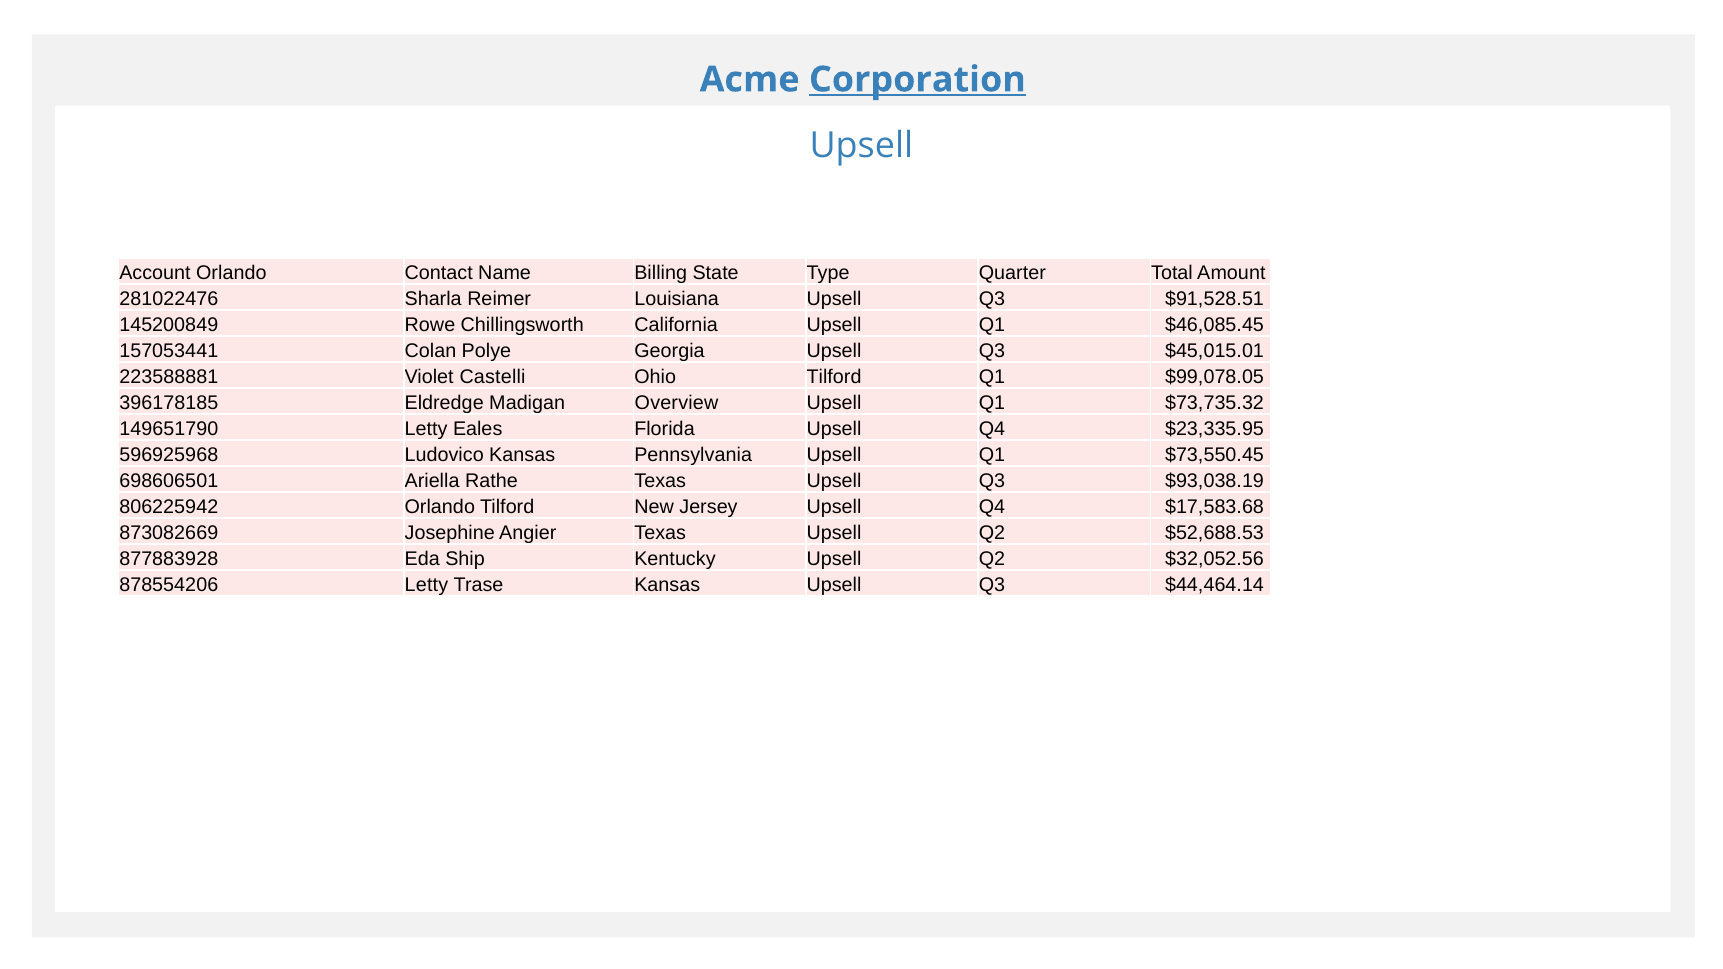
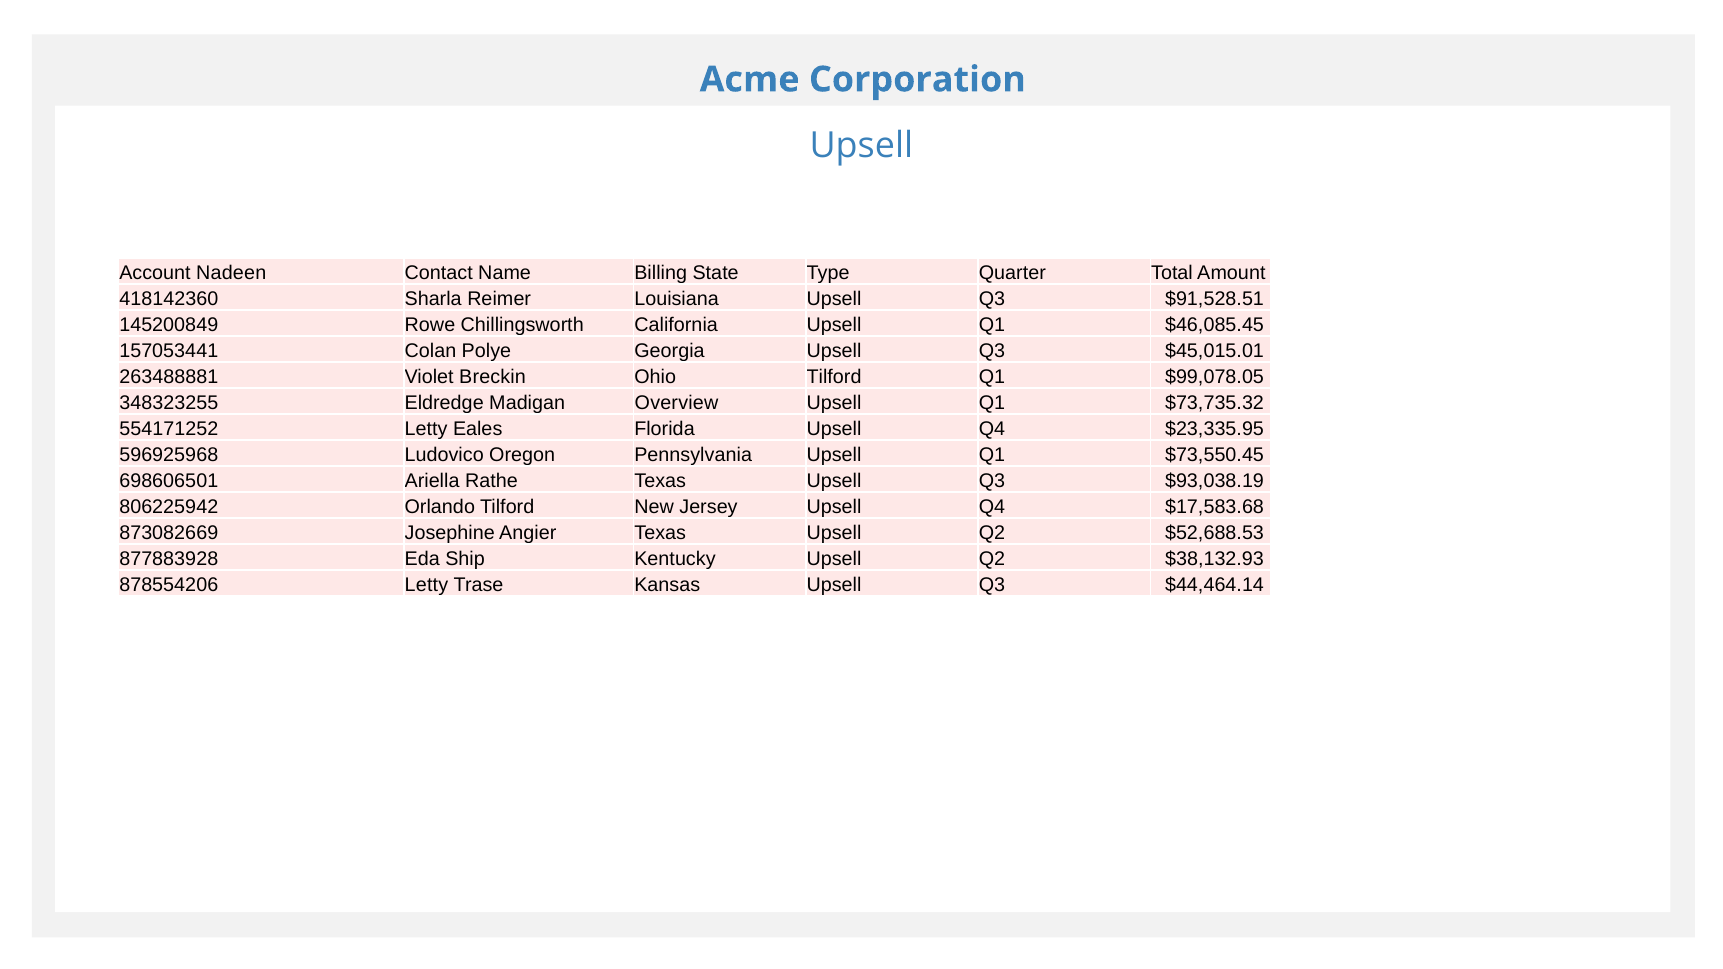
Corporation underline: present -> none
Account Orlando: Orlando -> Nadeen
281022476: 281022476 -> 418142360
223588881: 223588881 -> 263488881
Castelli: Castelli -> Breckin
396178185: 396178185 -> 348323255
149651790: 149651790 -> 554171252
Ludovico Kansas: Kansas -> Oregon
$32,052.56: $32,052.56 -> $38,132.93
